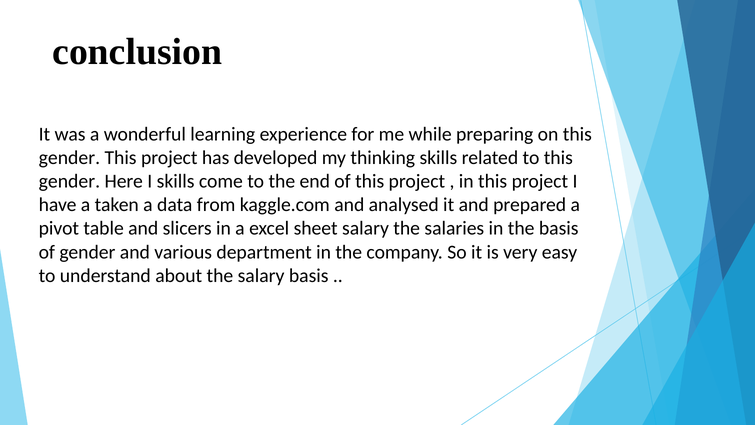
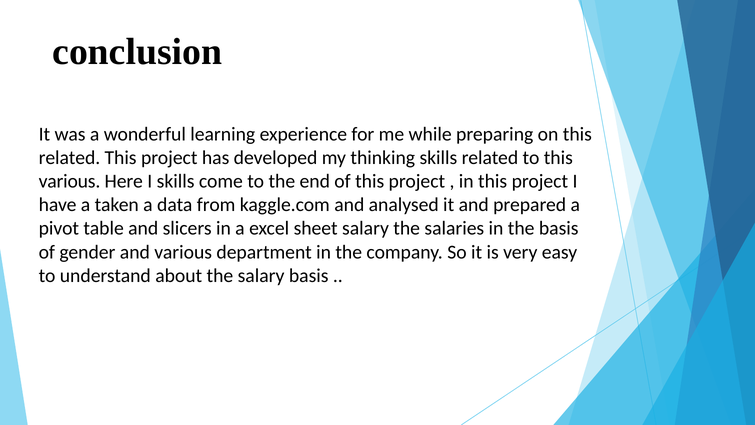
gender at (69, 158): gender -> related
gender at (69, 181): gender -> various
